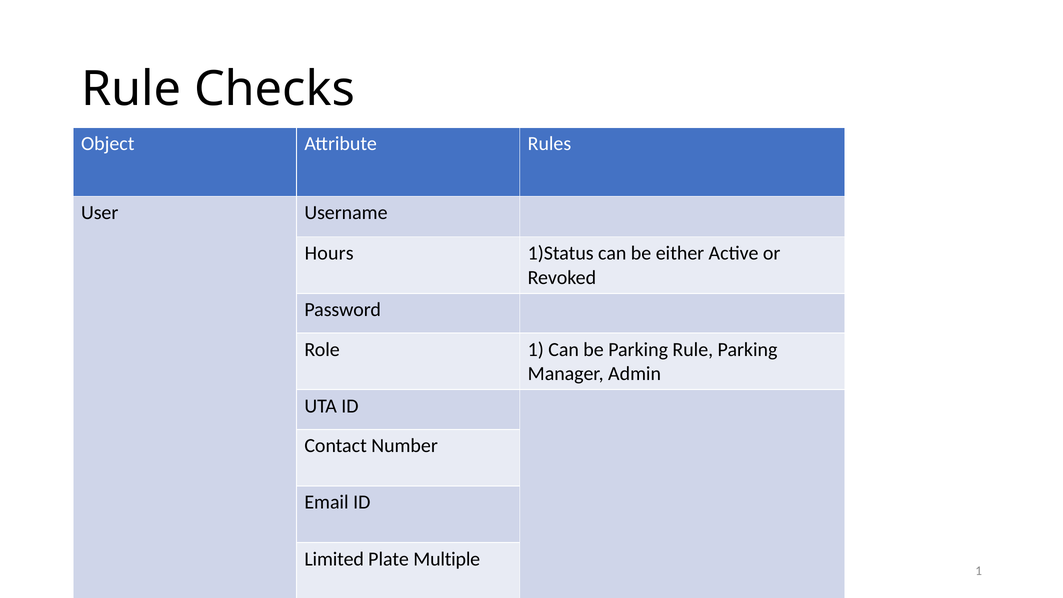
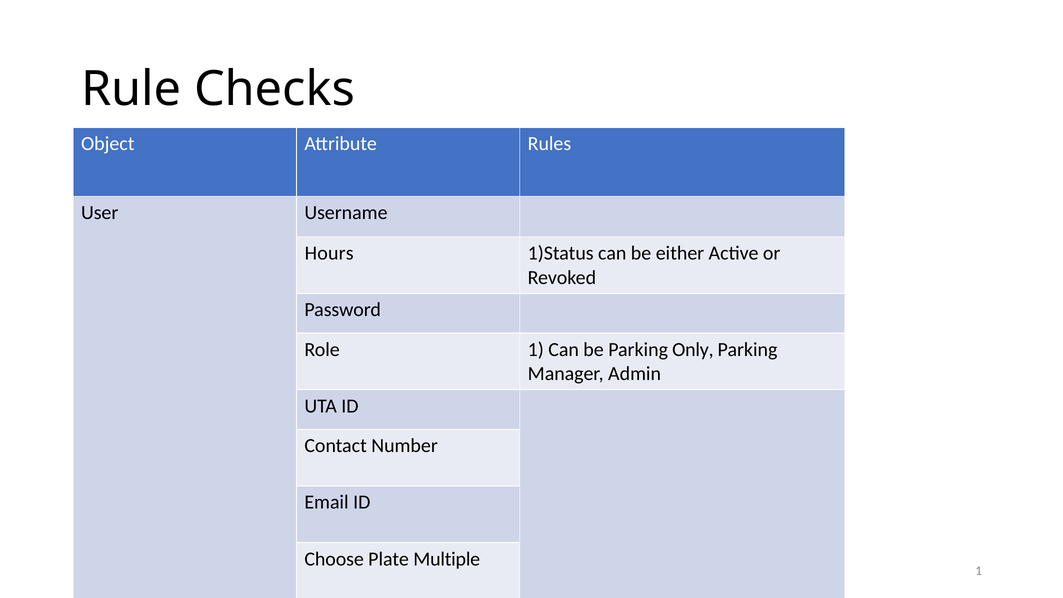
Parking Rule: Rule -> Only
Limited: Limited -> Choose
